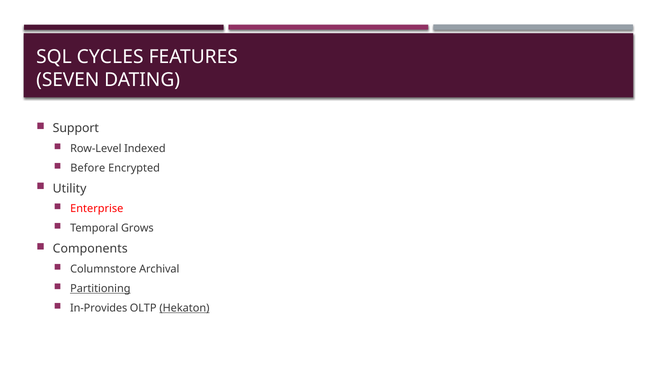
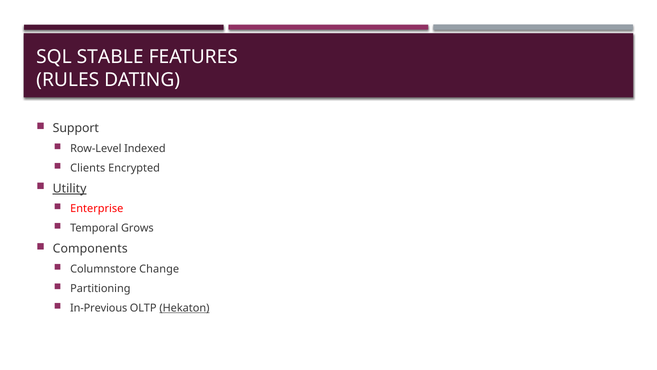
CYCLES: CYCLES -> STABLE
SEVEN: SEVEN -> RULES
Before: Before -> Clients
Utility underline: none -> present
Archival: Archival -> Change
Partitioning underline: present -> none
In-Provides: In-Provides -> In-Previous
